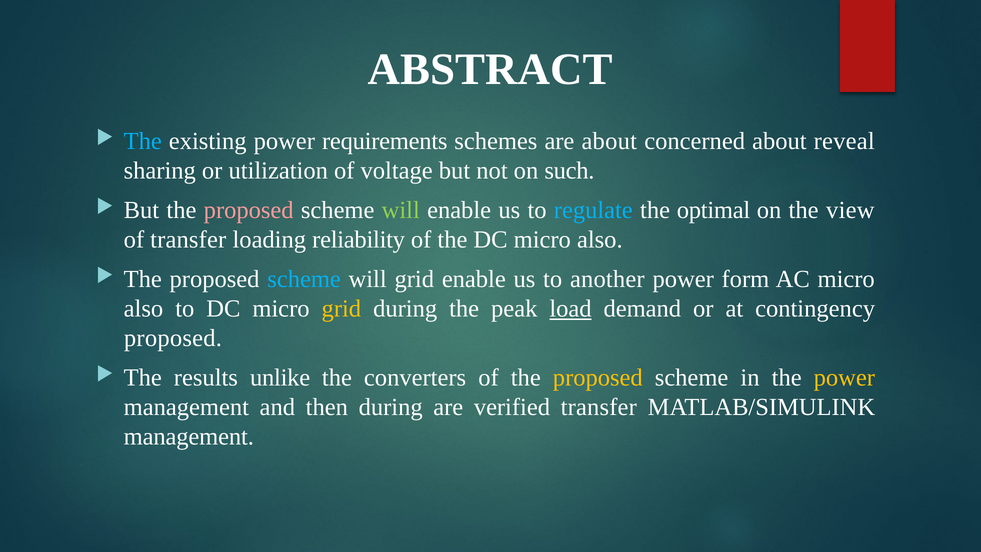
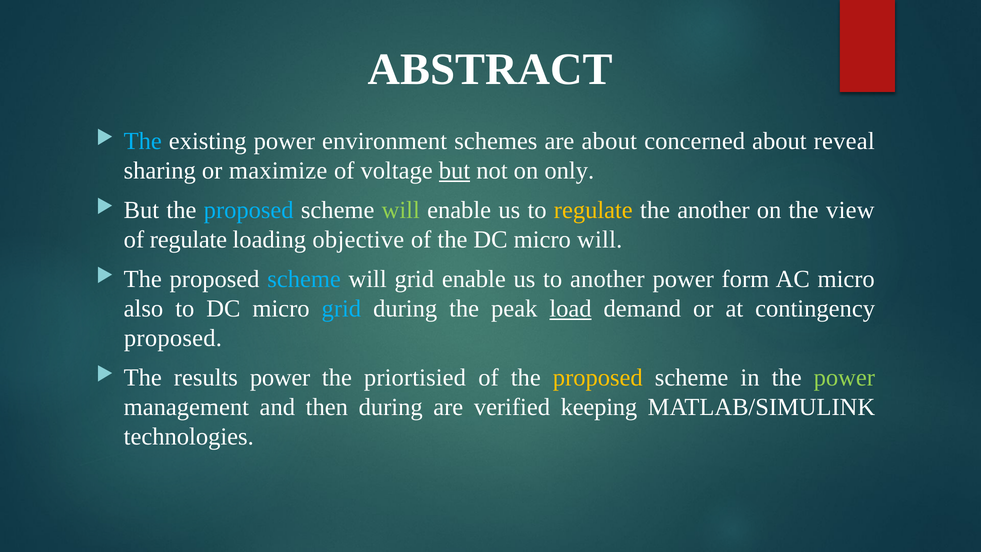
requirements: requirements -> environment
utilization: utilization -> maximize
but at (455, 170) underline: none -> present
such: such -> only
proposed at (249, 210) colour: pink -> light blue
regulate at (593, 210) colour: light blue -> yellow
the optimal: optimal -> another
of transfer: transfer -> regulate
reliability: reliability -> objective
DC micro also: also -> will
grid at (341, 309) colour: yellow -> light blue
results unlike: unlike -> power
converters: converters -> priortisied
power at (844, 378) colour: yellow -> light green
verified transfer: transfer -> keeping
management at (189, 437): management -> technologies
